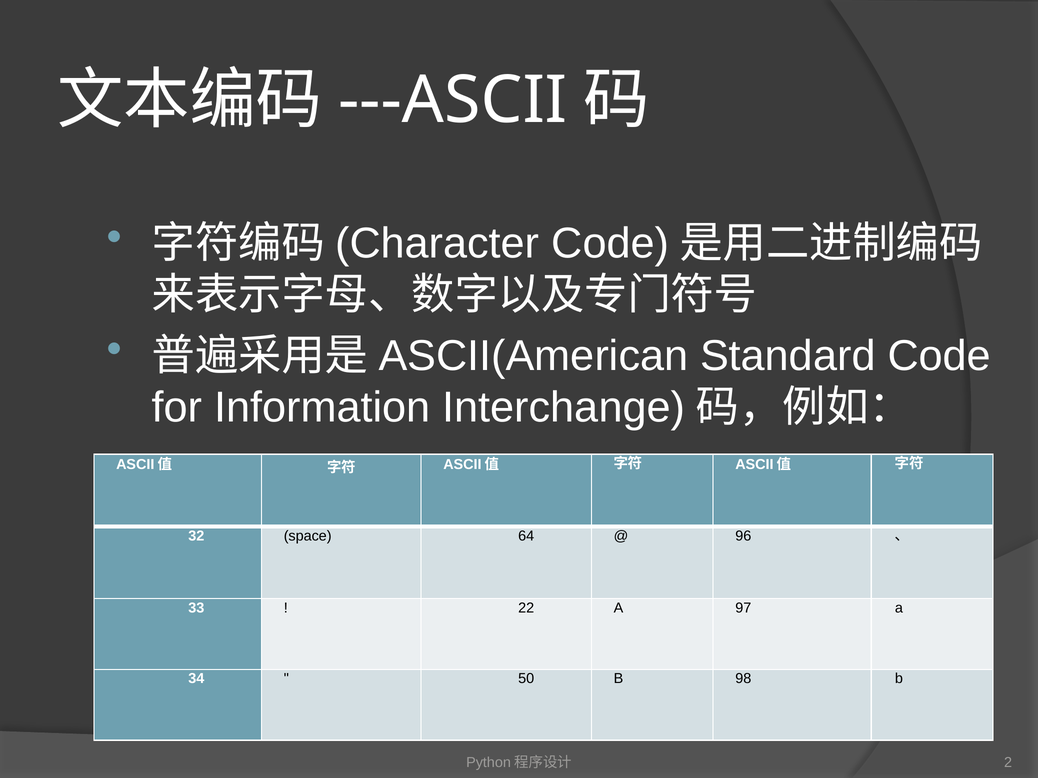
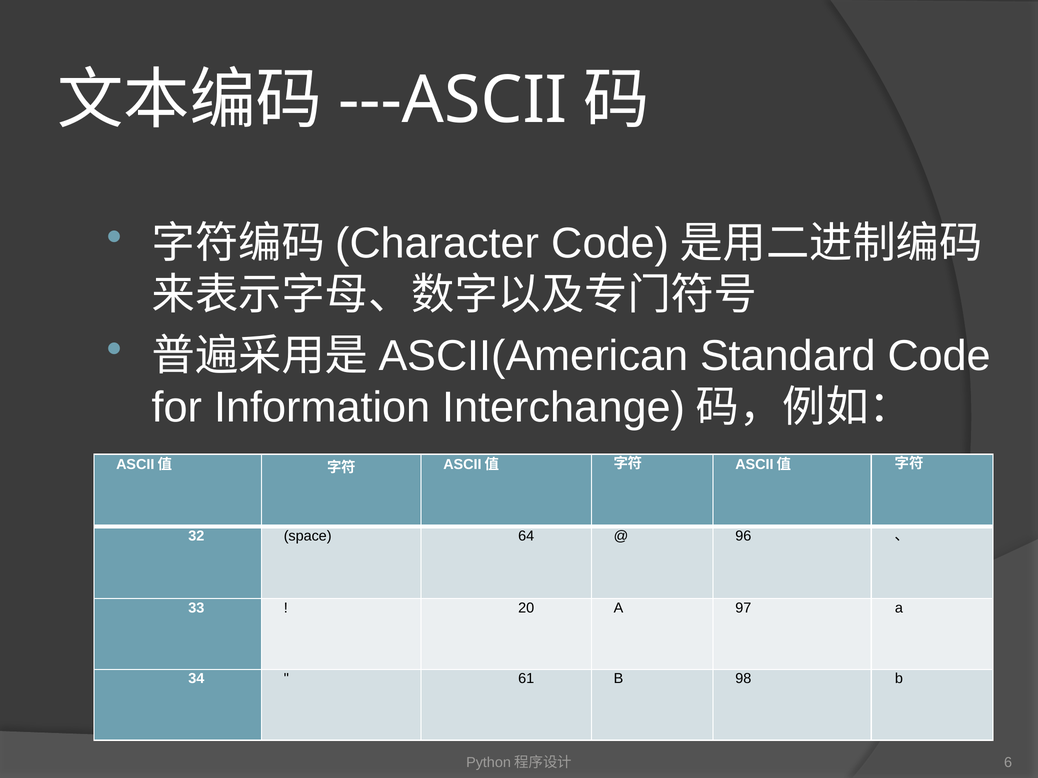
22: 22 -> 20
50: 50 -> 61
2: 2 -> 6
